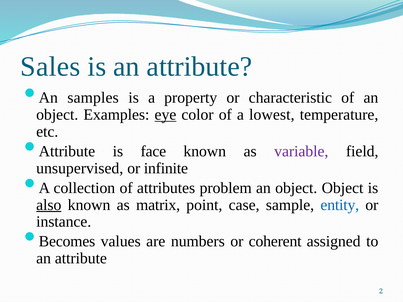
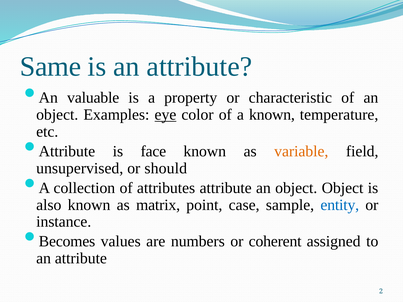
Sales: Sales -> Same
samples: samples -> valuable
a lowest: lowest -> known
variable colour: purple -> orange
infinite: infinite -> should
attributes problem: problem -> attribute
also underline: present -> none
